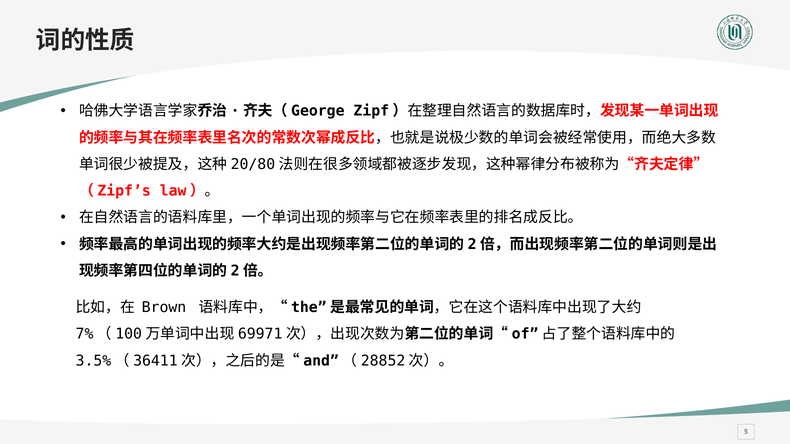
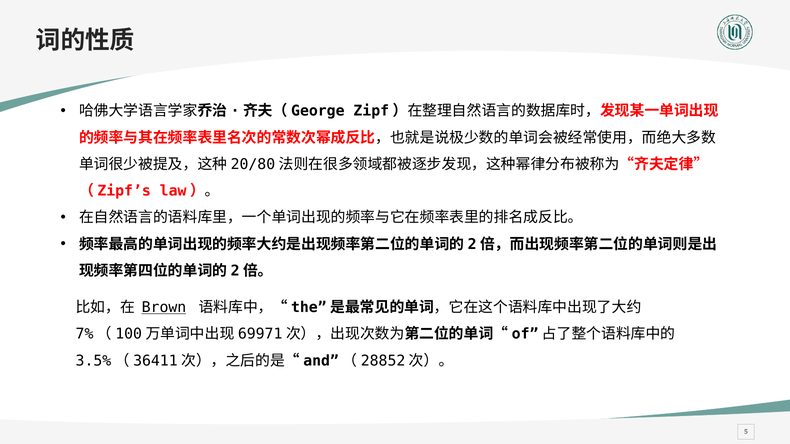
Brown underline: none -> present
